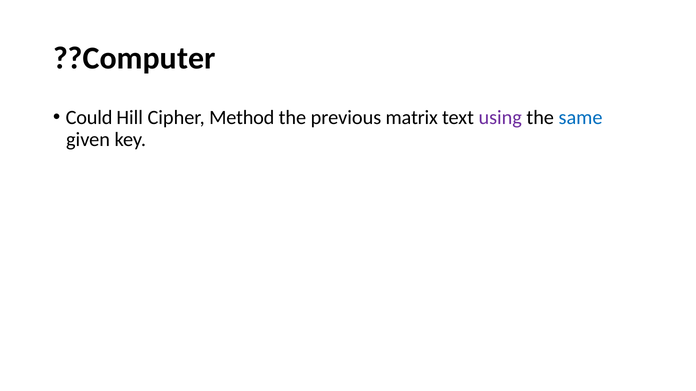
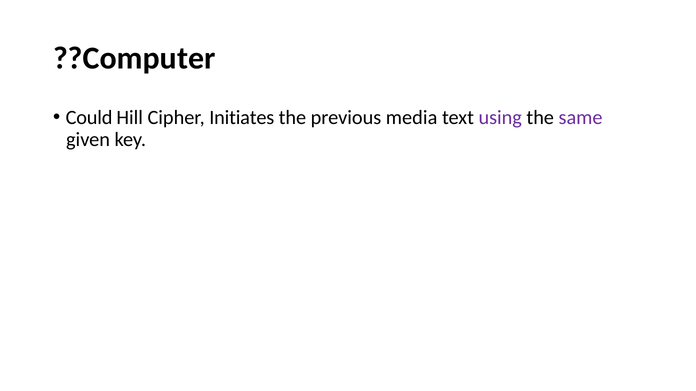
Method: Method -> Initiates
matrix: matrix -> media
same colour: blue -> purple
